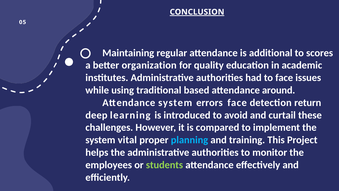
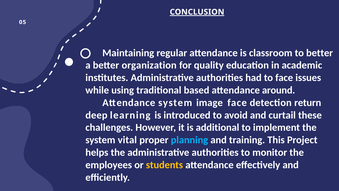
additional: additional -> classroom
to scores: scores -> better
errors: errors -> image
compared: compared -> additional
students colour: light green -> yellow
